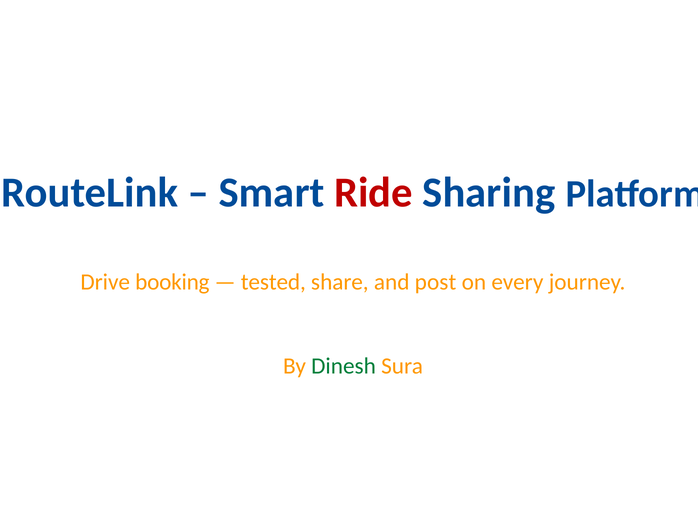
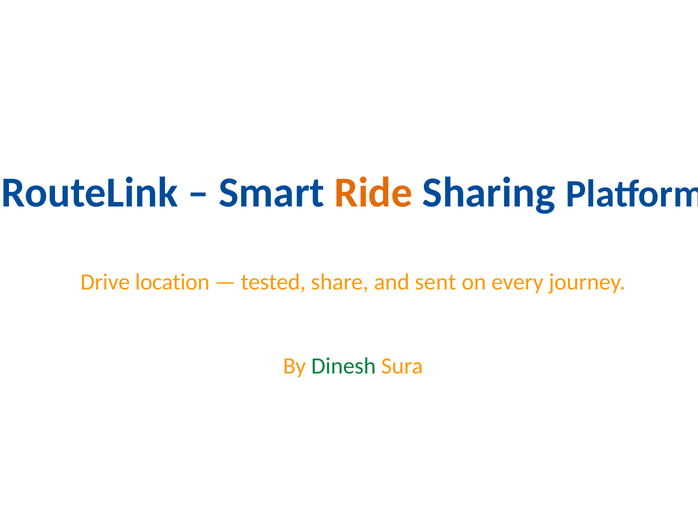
Ride colour: red -> orange
booking: booking -> location
post: post -> sent
